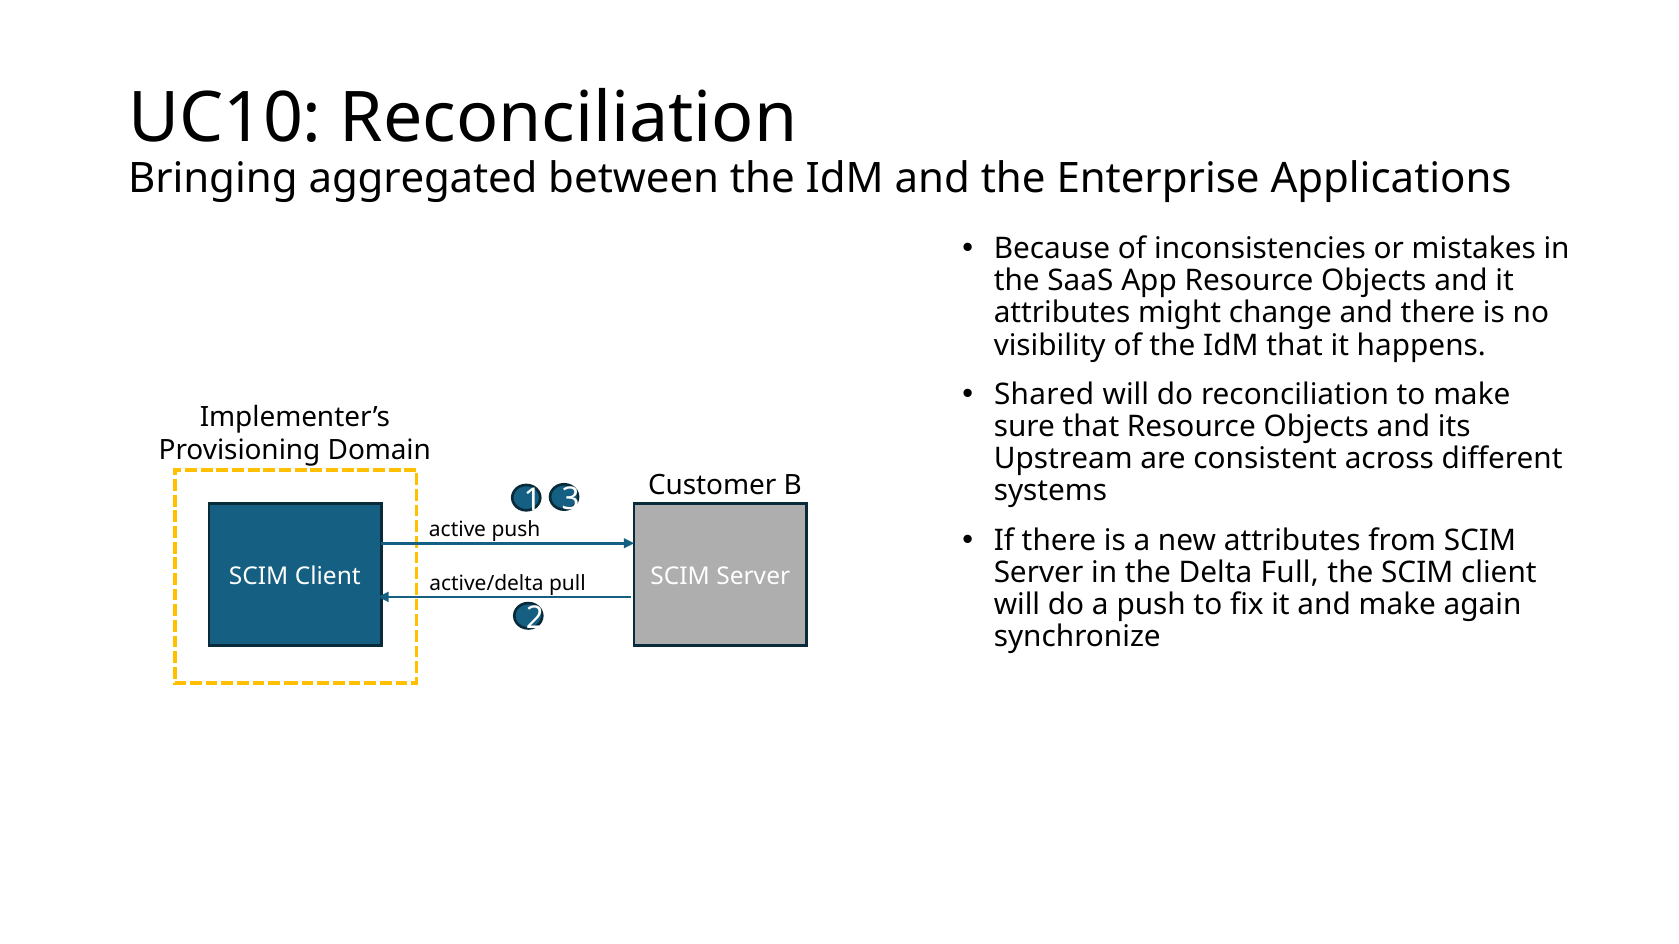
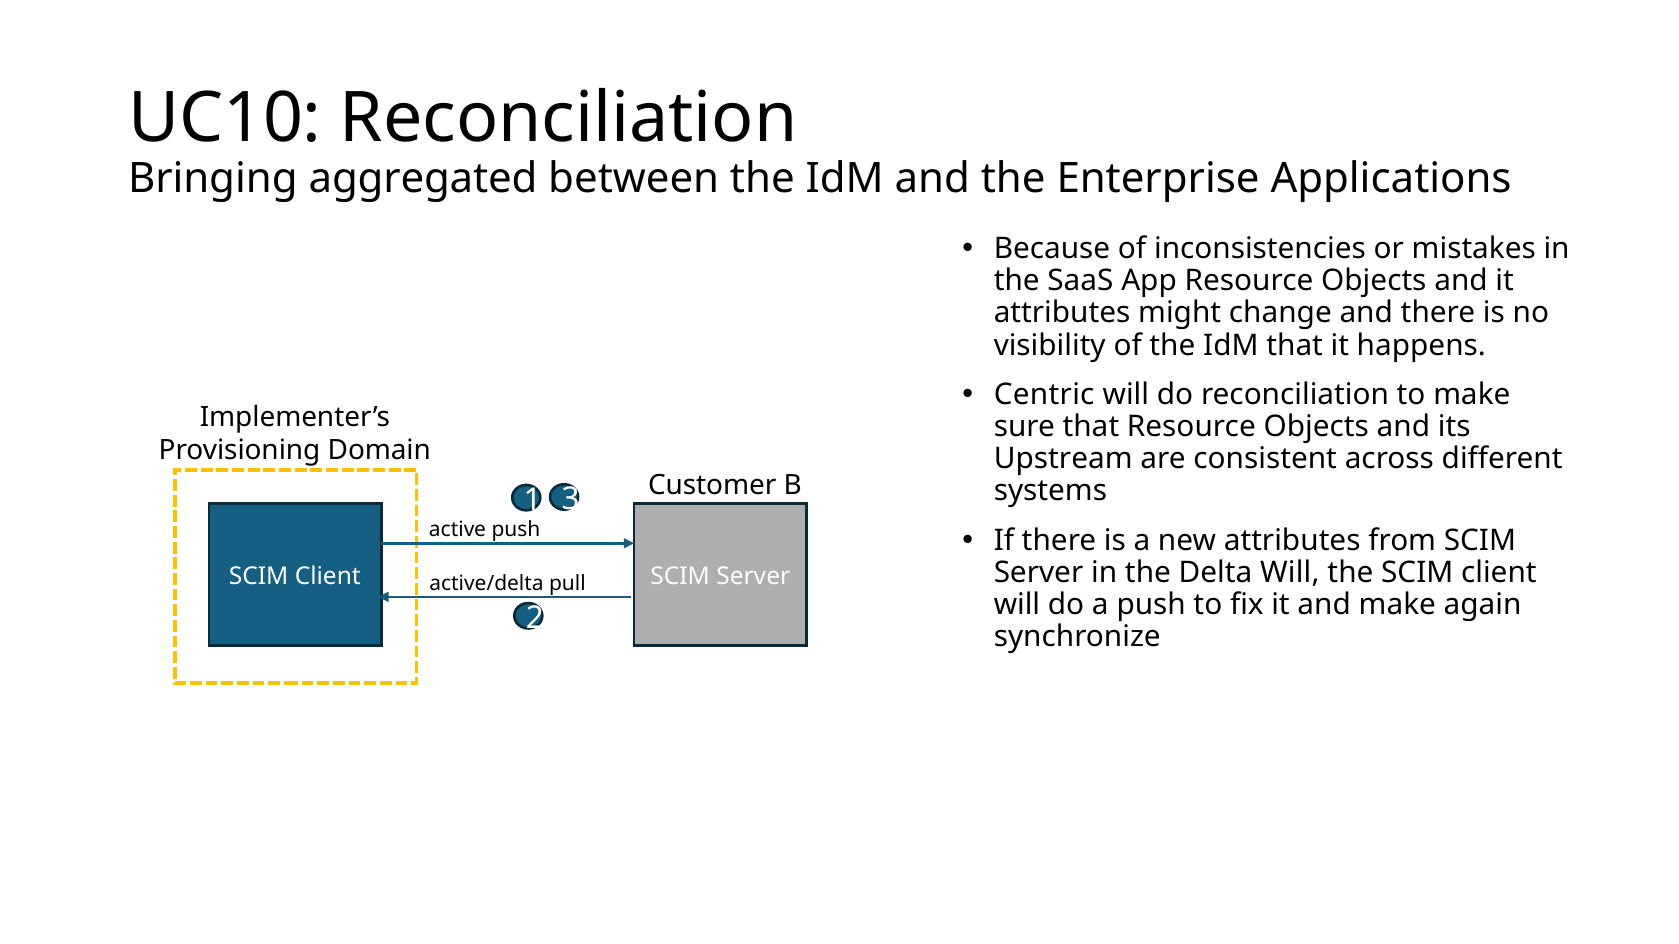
Shared: Shared -> Centric
Delta Full: Full -> Will
